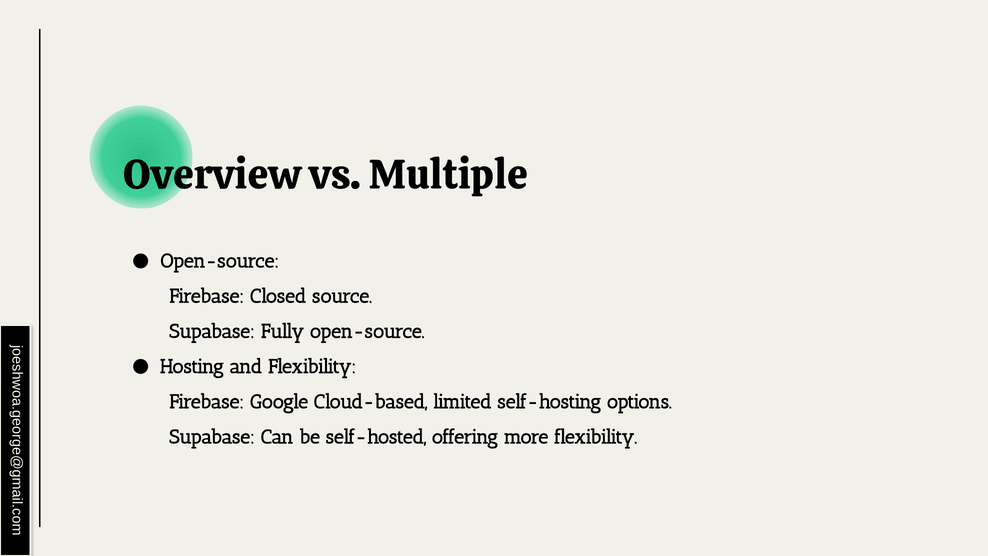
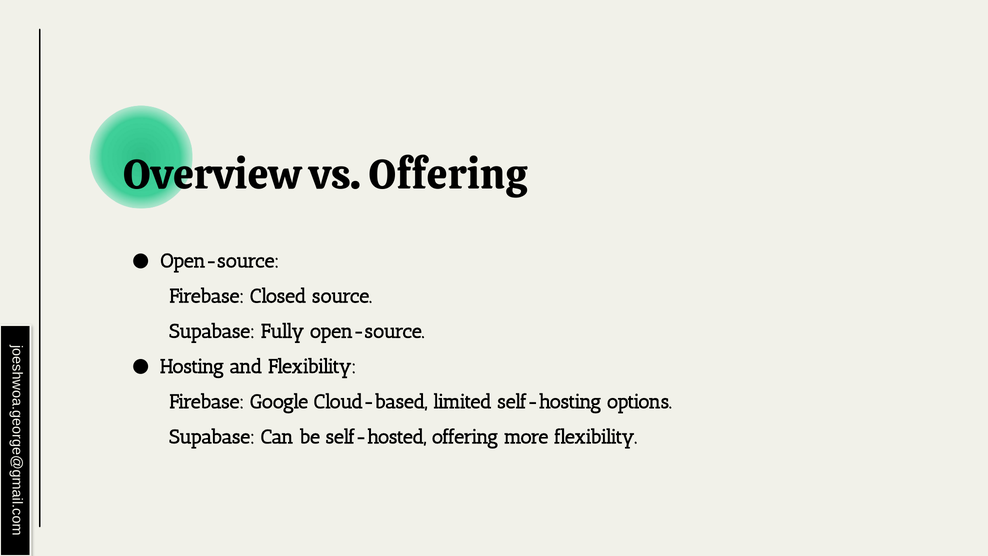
vs Multiple: Multiple -> Offering
